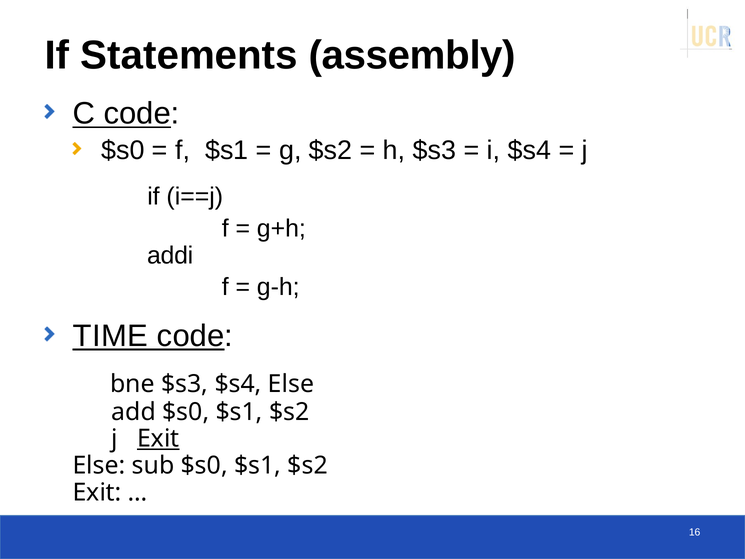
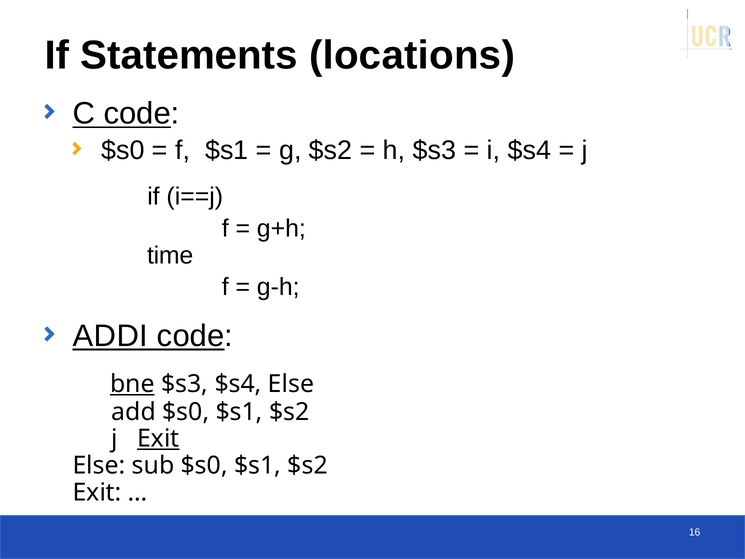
assembly: assembly -> locations
addi: addi -> time
TIME: TIME -> ADDI
bne underline: none -> present
